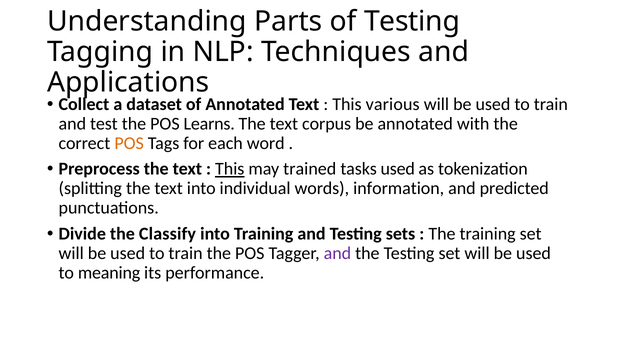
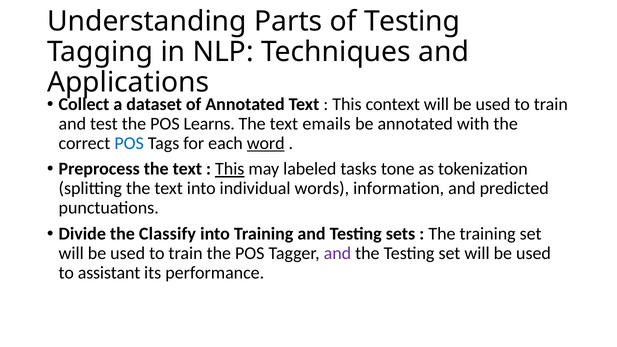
various: various -> context
corpus: corpus -> emails
POS at (129, 143) colour: orange -> blue
word underline: none -> present
trained: trained -> labeled
tasks used: used -> tone
meaning: meaning -> assistant
